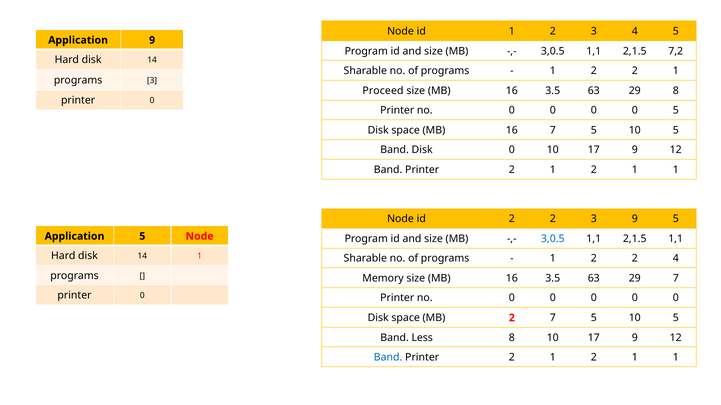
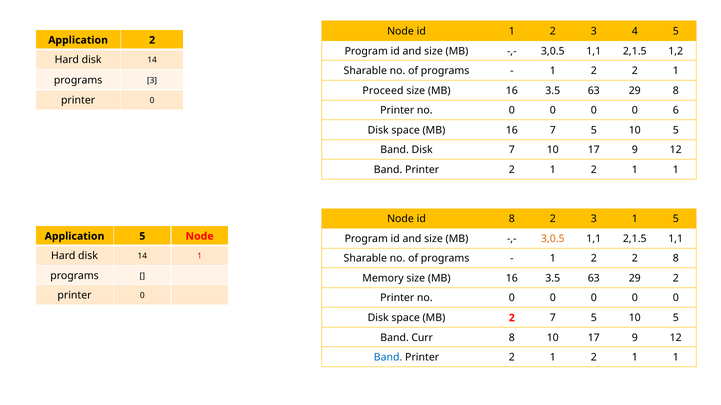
Application 9: 9 -> 2
7,2: 7,2 -> 1,2
0 5: 5 -> 6
Disk 0: 0 -> 7
id 2: 2 -> 8
3 9: 9 -> 1
3,0.5 at (553, 239) colour: blue -> orange
2 4: 4 -> 8
29 7: 7 -> 2
Less: Less -> Curr
